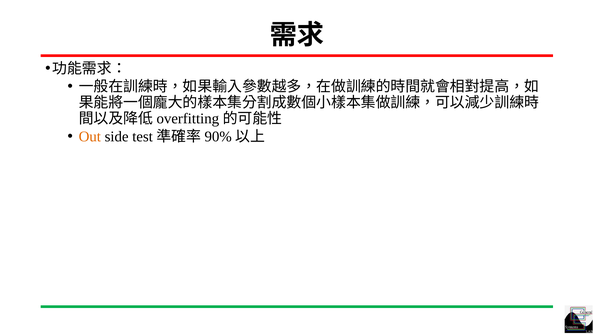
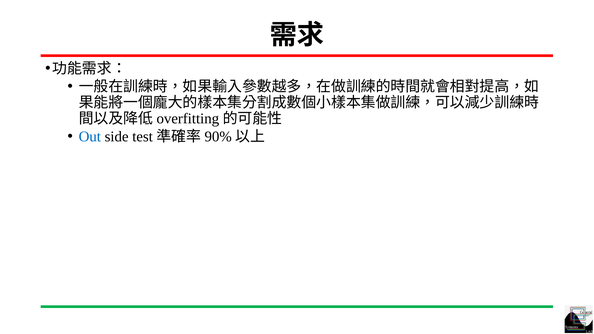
Out colour: orange -> blue
